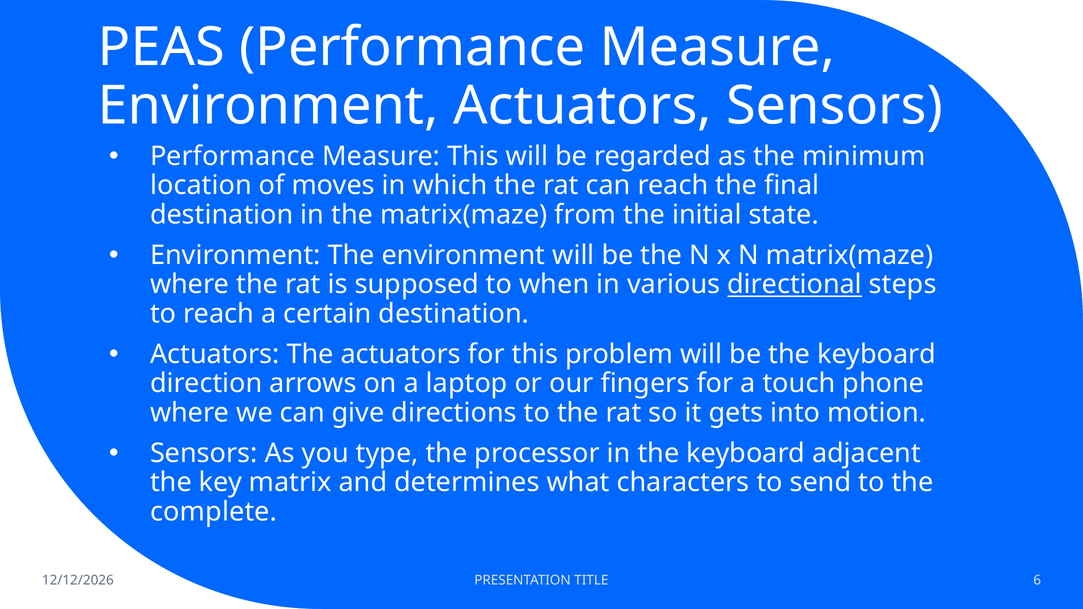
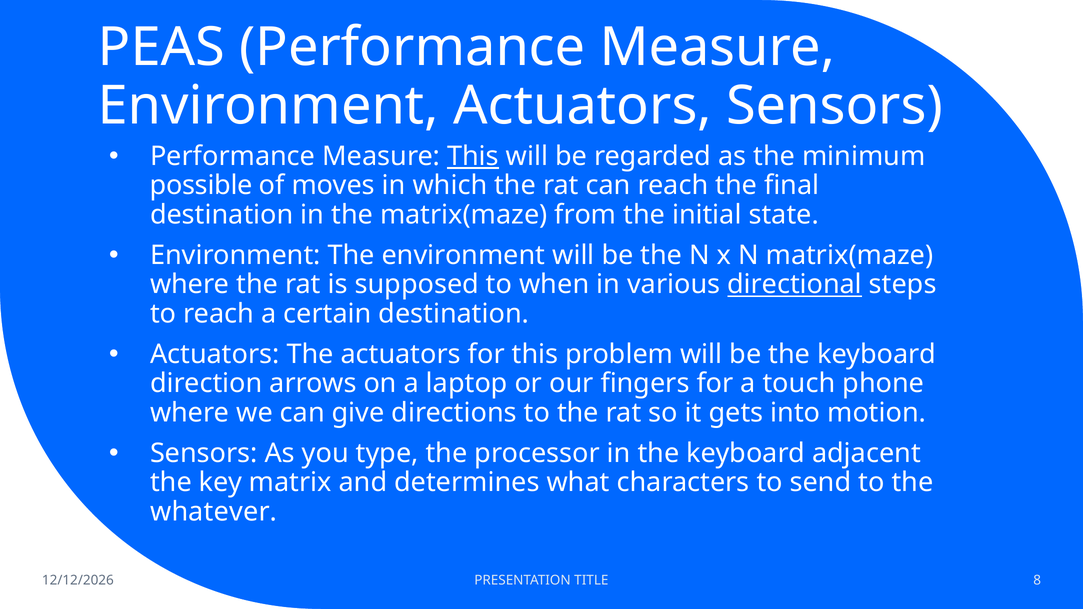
This at (473, 156) underline: none -> present
location: location -> possible
complete: complete -> whatever
6: 6 -> 8
